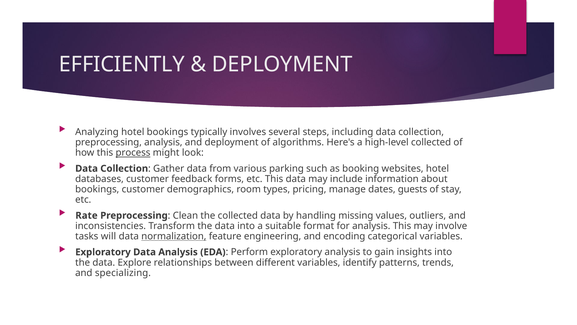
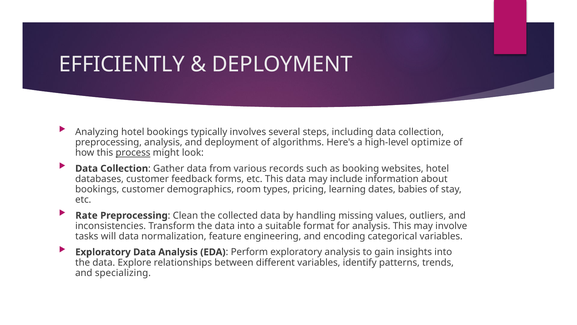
high-level collected: collected -> optimize
parking: parking -> records
manage: manage -> learning
guests: guests -> babies
normalization underline: present -> none
